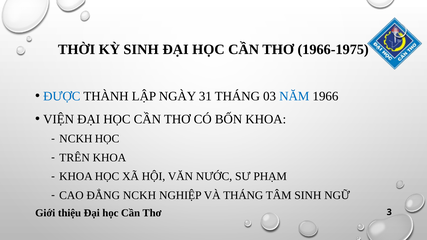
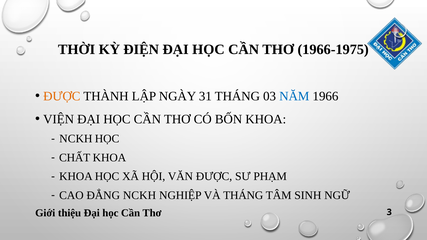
KỲ SINH: SINH -> ĐIỆN
ĐƯỢC at (62, 96) colour: blue -> orange
TRÊN: TRÊN -> CHẤT
VĂN NƯỚC: NƯỚC -> ĐƯỢC
